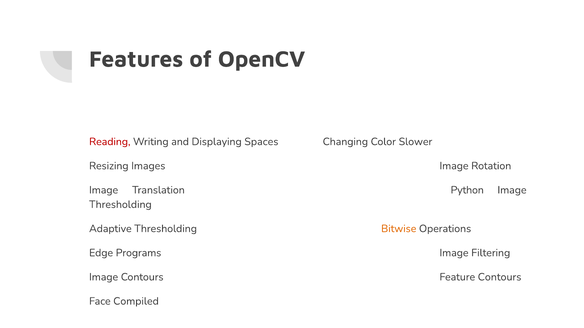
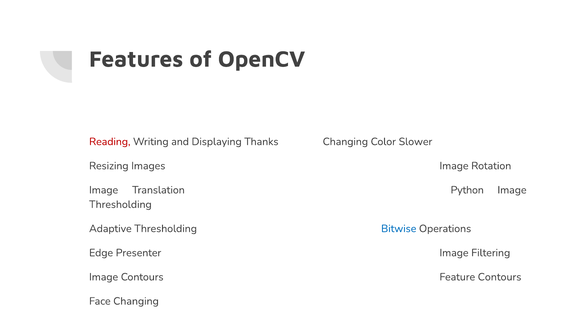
Spaces: Spaces -> Thanks
Bitwise colour: orange -> blue
Programs: Programs -> Presenter
Face Compiled: Compiled -> Changing
